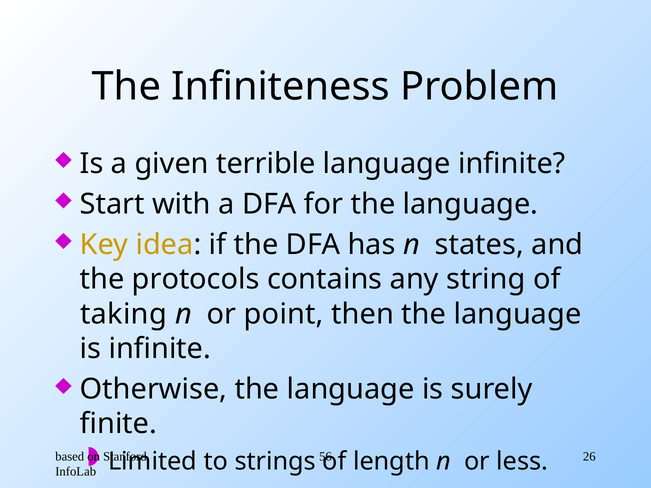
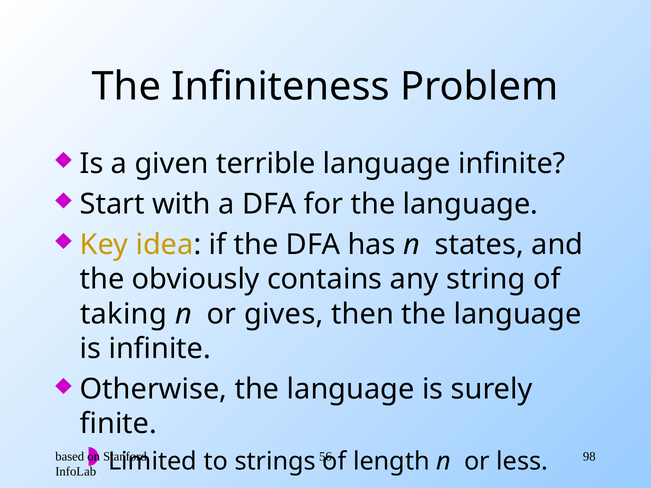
protocols: protocols -> obviously
point: point -> gives
26: 26 -> 98
